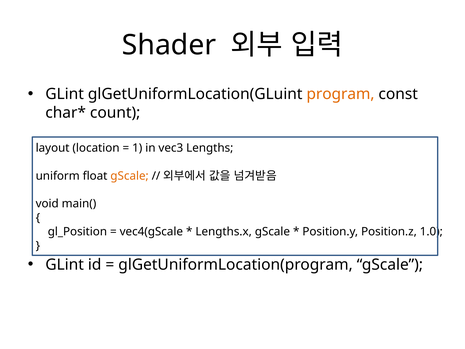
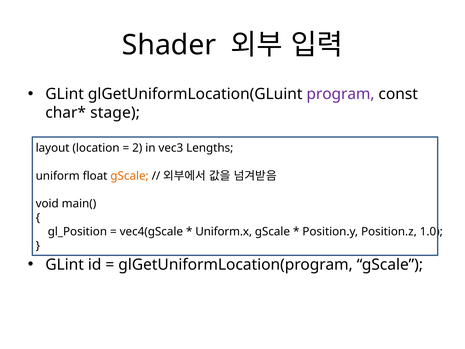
program colour: orange -> purple
count: count -> stage
1: 1 -> 2
Lengths.x: Lengths.x -> Uniform.x
